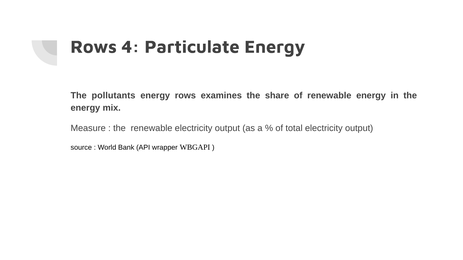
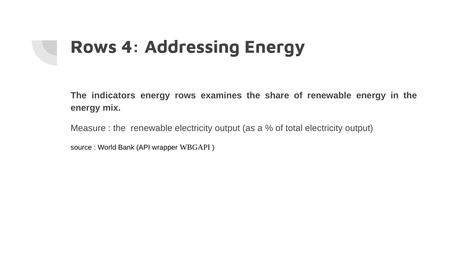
Particulate: Particulate -> Addressing
pollutants: pollutants -> indicators
